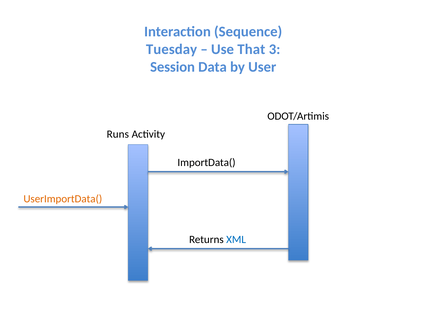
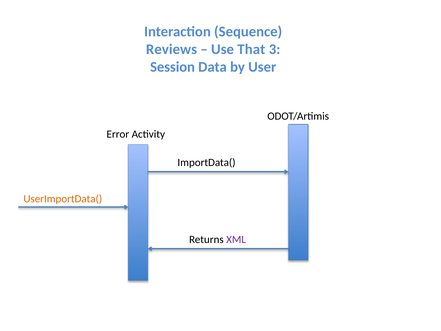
Tuesday: Tuesday -> Reviews
Runs: Runs -> Error
XML colour: blue -> purple
